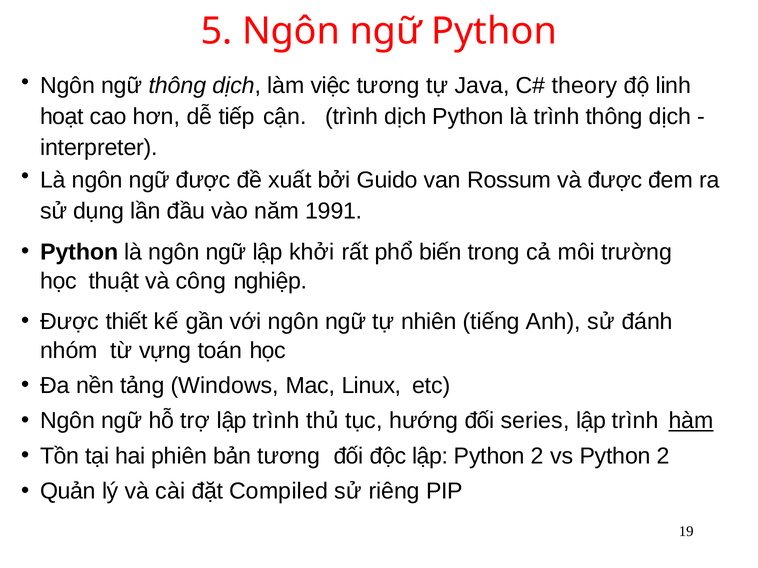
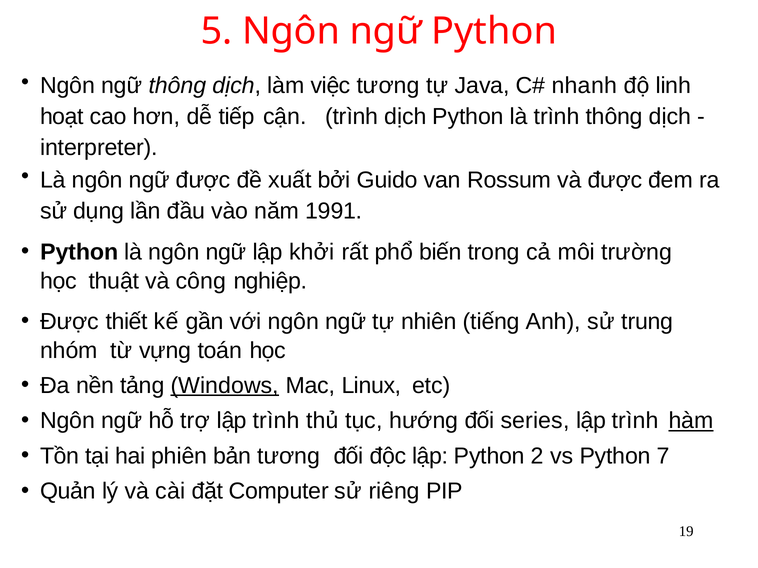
theory: theory -> nhanh
đánh: đánh -> trung
Windows underline: none -> present
vs Python 2: 2 -> 7
Compiled: Compiled -> Computer
